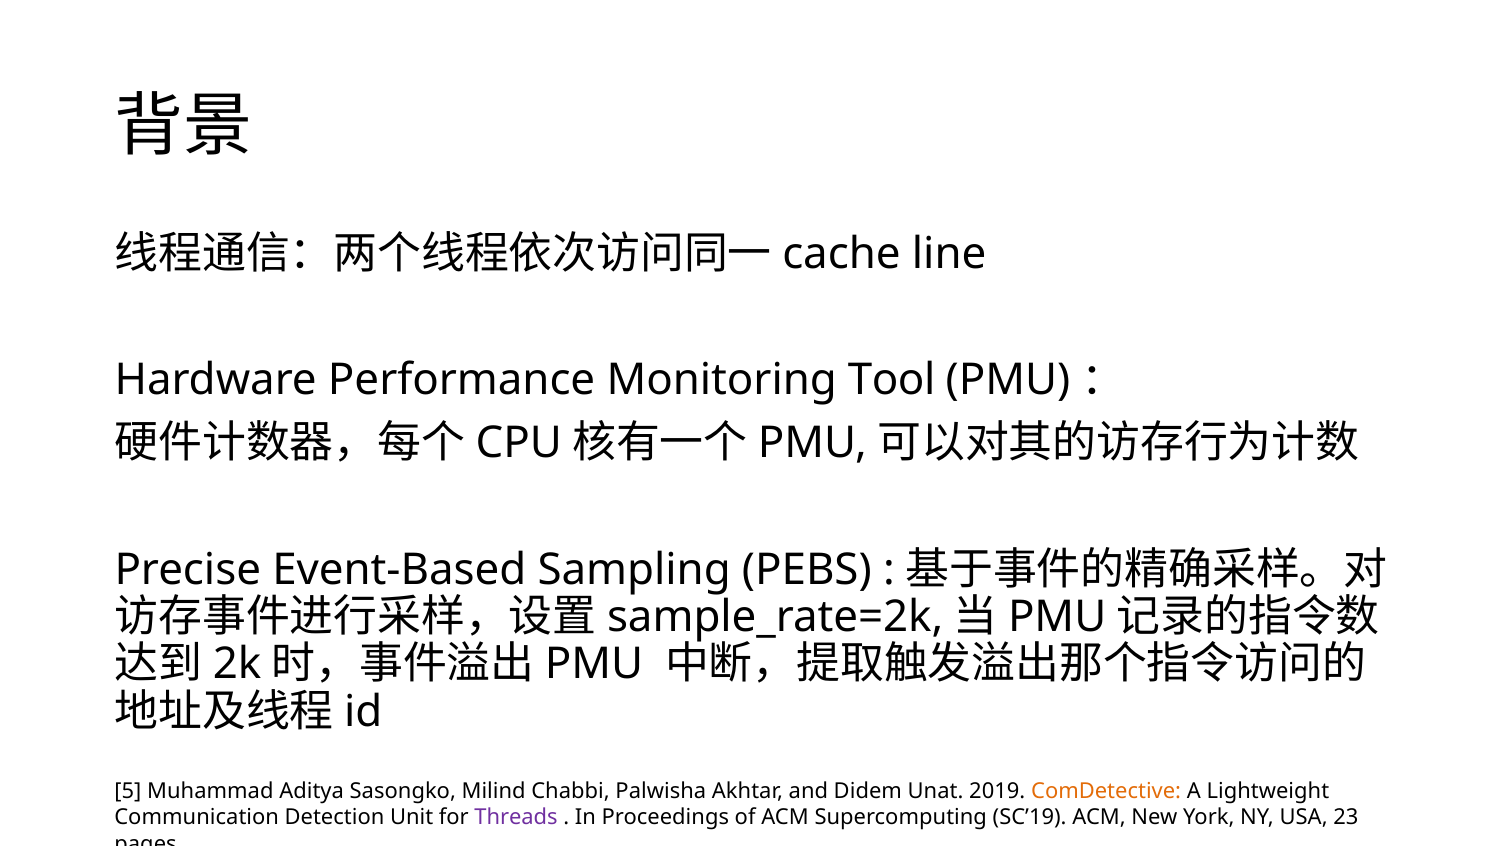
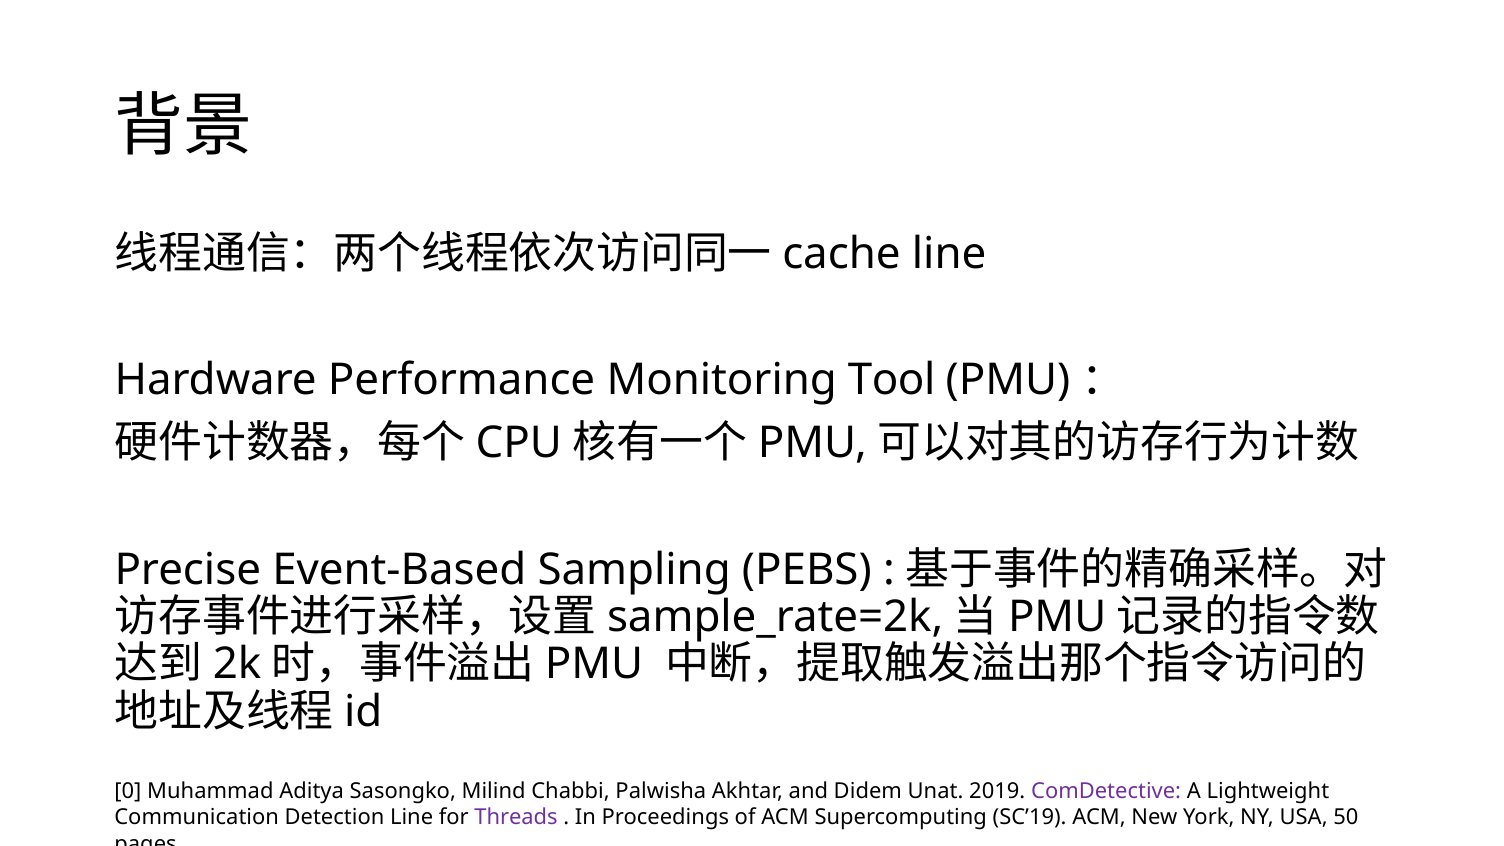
5: 5 -> 0
ComDetective colour: orange -> purple
Detection Unit: Unit -> Line
23: 23 -> 50
